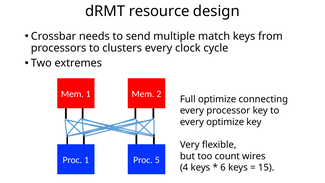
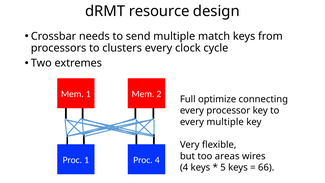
every optimize: optimize -> multiple
count: count -> areas
Proc 5: 5 -> 4
6: 6 -> 5
15: 15 -> 66
